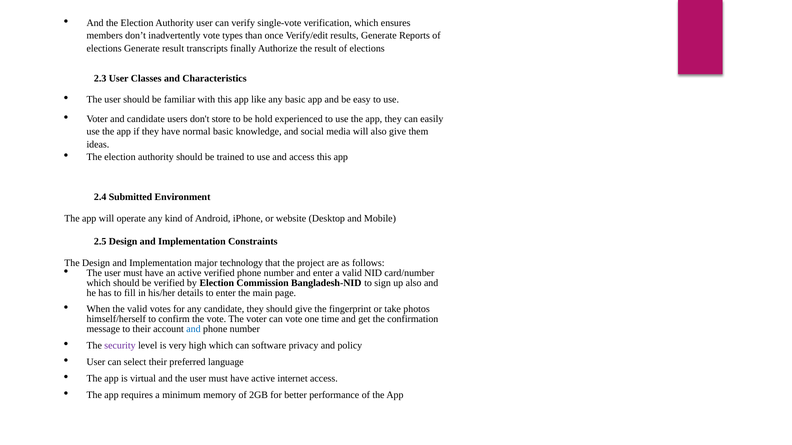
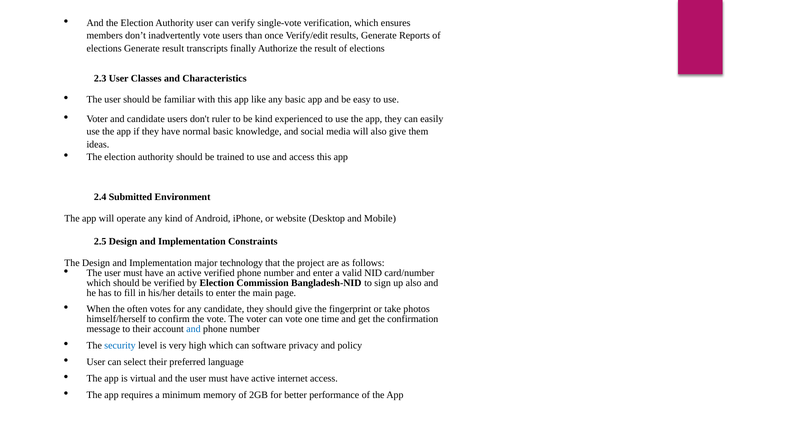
vote types: types -> users
store: store -> ruler
be hold: hold -> kind
the valid: valid -> often
security colour: purple -> blue
